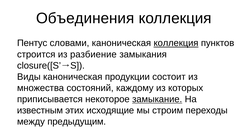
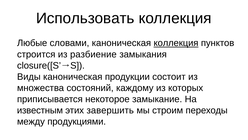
Объединения: Объединения -> Использовать
Пентус: Пентус -> Любые
замыкание underline: present -> none
исходящие: исходящие -> завершить
предыдущим: предыдущим -> продукциями
